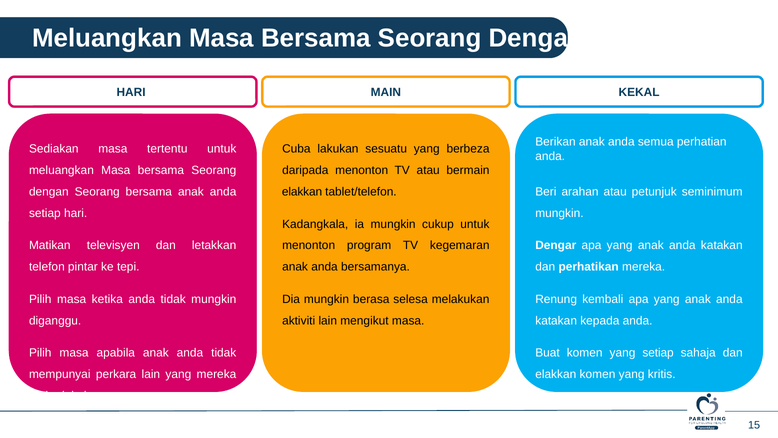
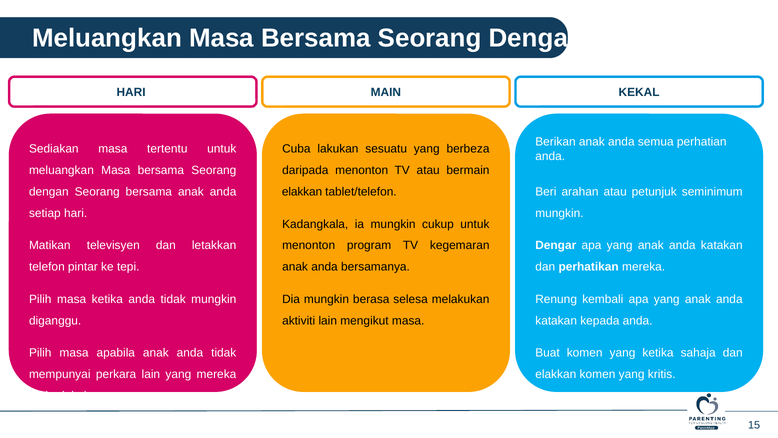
yang setiap: setiap -> ketika
